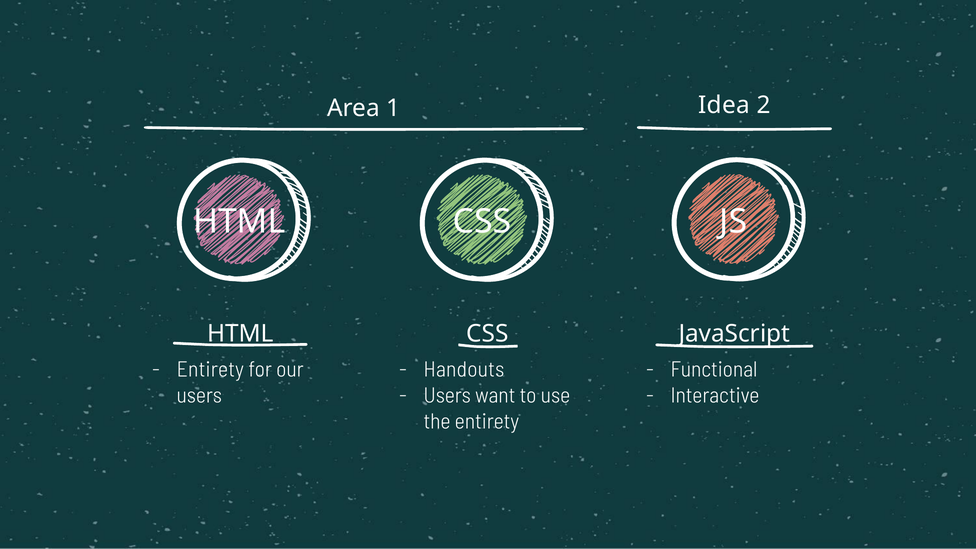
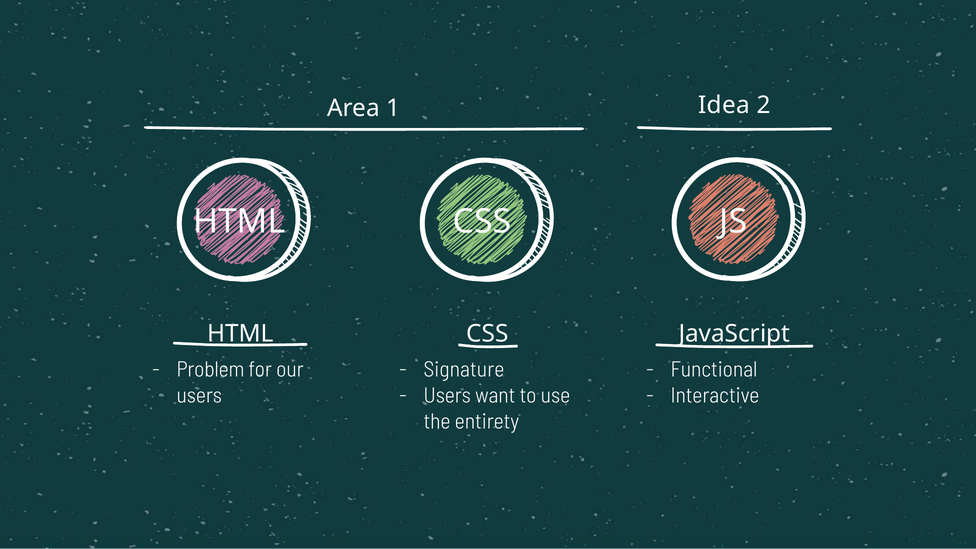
Entirety at (210, 370): Entirety -> Problem
Handouts: Handouts -> Signature
